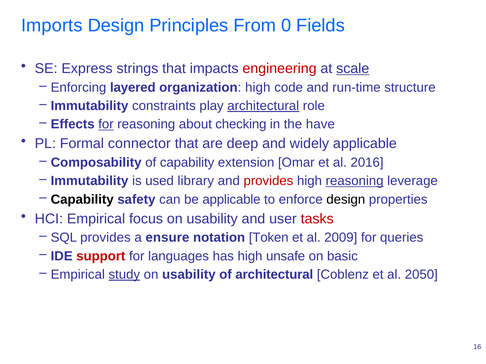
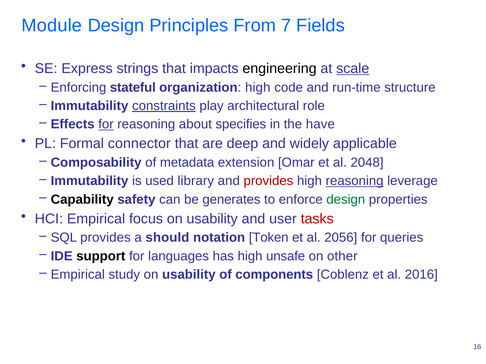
Imports: Imports -> Module
0: 0 -> 7
engineering colour: red -> black
layered: layered -> stateful
constraints underline: none -> present
architectural at (263, 106) underline: present -> none
checking: checking -> specifies
of capability: capability -> metadata
2016: 2016 -> 2048
be applicable: applicable -> generates
design at (346, 200) colour: black -> green
ensure: ensure -> should
2009: 2009 -> 2056
support colour: red -> black
basic: basic -> other
study underline: present -> none
of architectural: architectural -> components
2050: 2050 -> 2016
